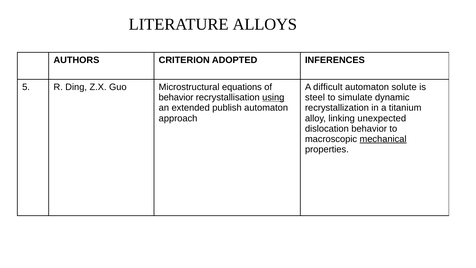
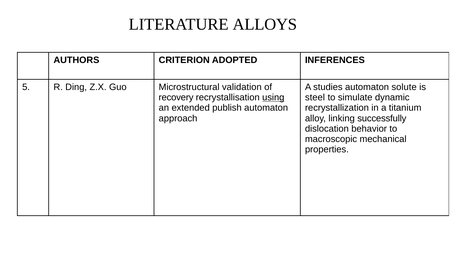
equations: equations -> validation
difficult: difficult -> studies
behavior at (176, 97): behavior -> recovery
unexpected: unexpected -> successfully
mechanical underline: present -> none
